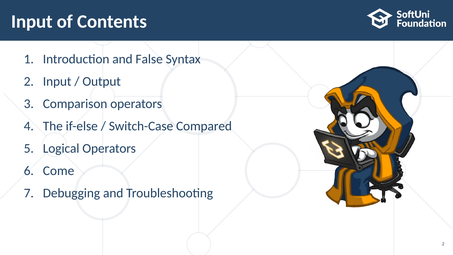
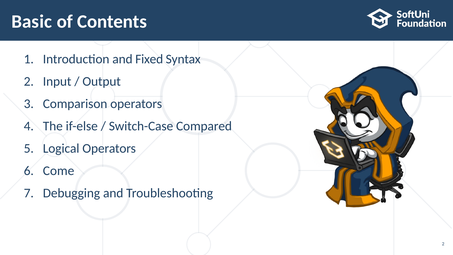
Input at (32, 21): Input -> Basic
False: False -> Fixed
